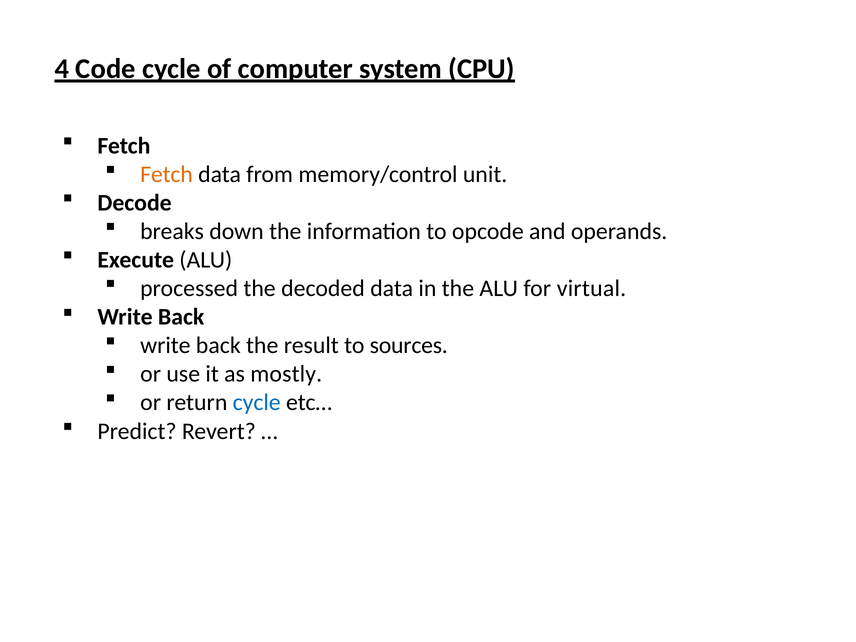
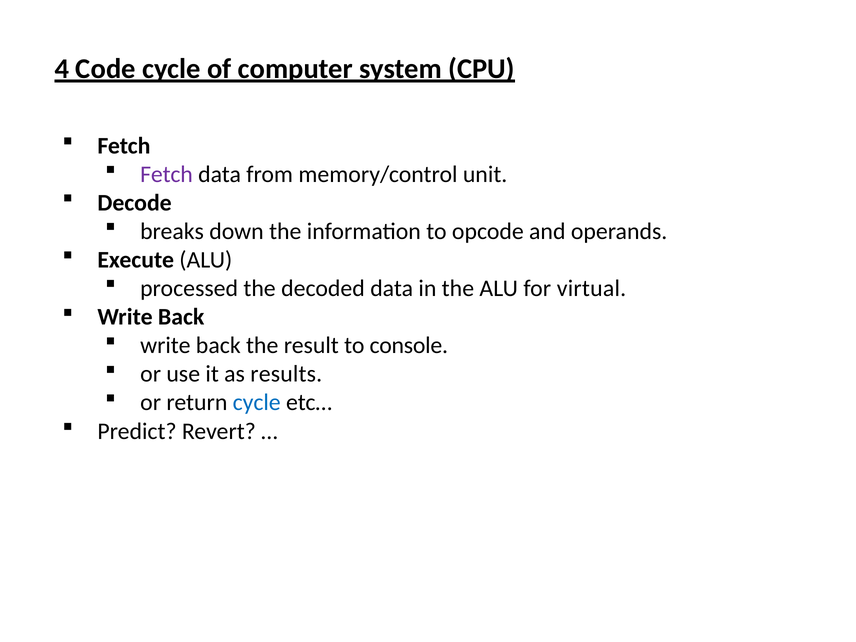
Fetch at (167, 174) colour: orange -> purple
sources: sources -> console
mostly: mostly -> results
